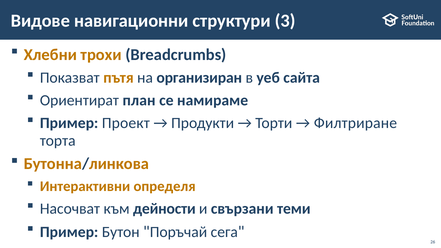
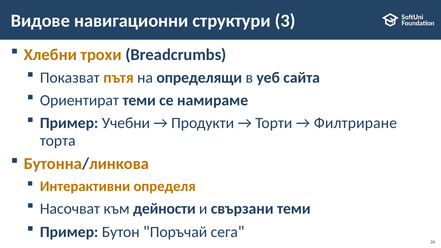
организиран: организиран -> определящи
Ориентират план: план -> теми
Проект: Проект -> Учебни
